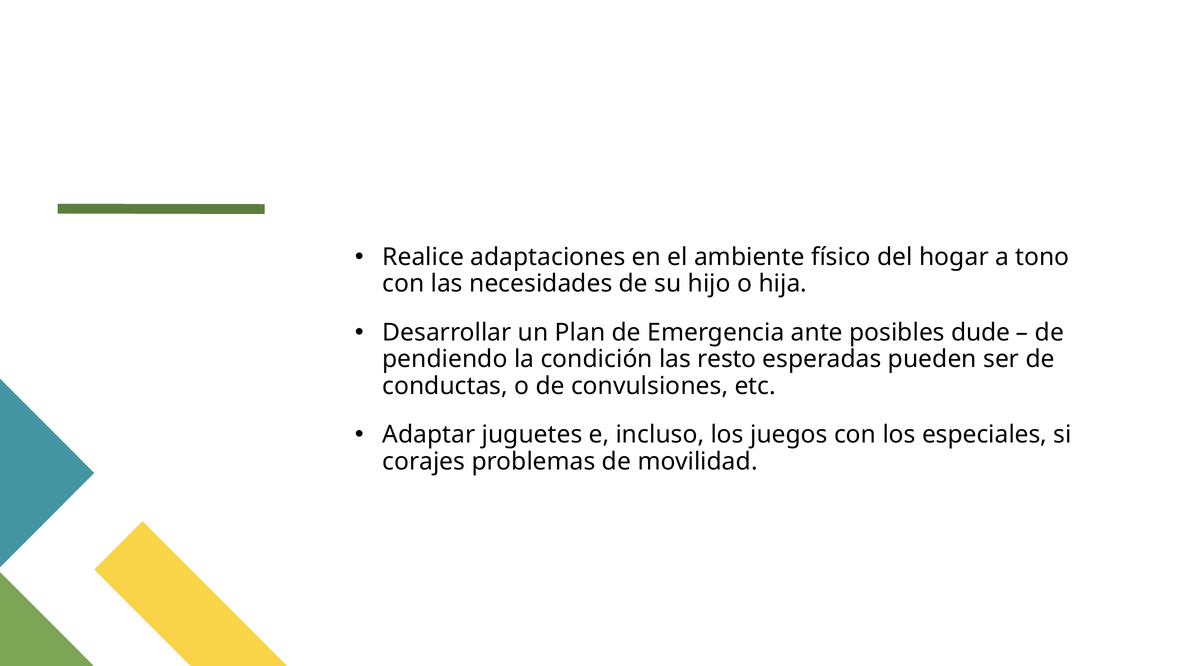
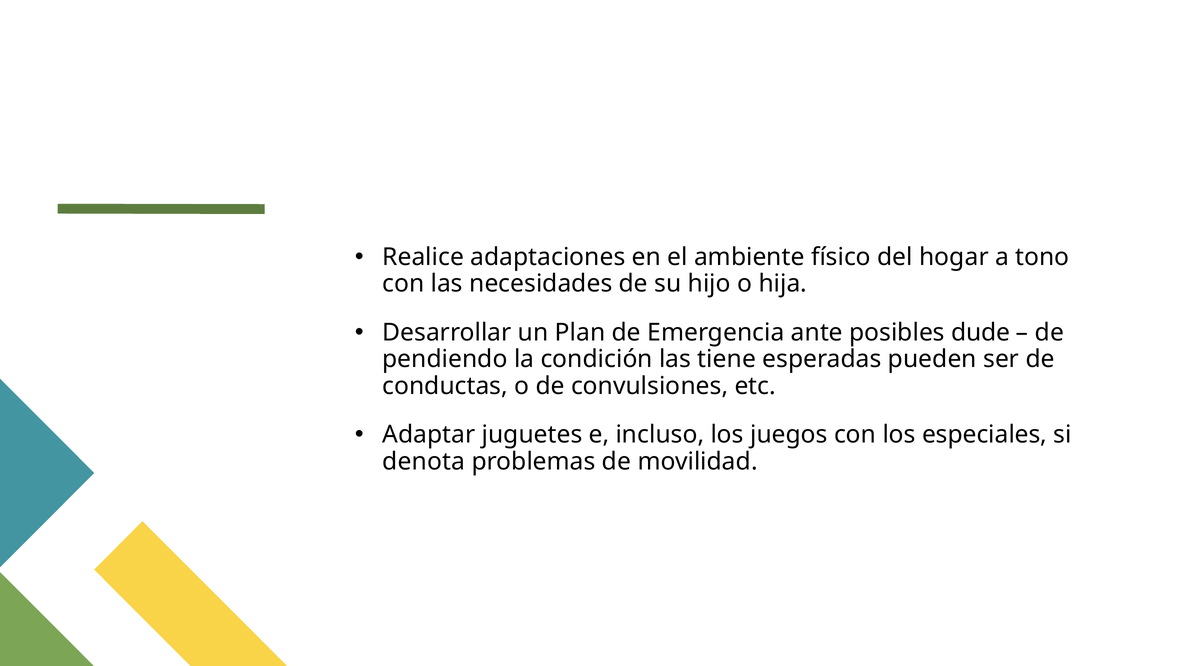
resto: resto -> tiene
corajes: corajes -> denota
